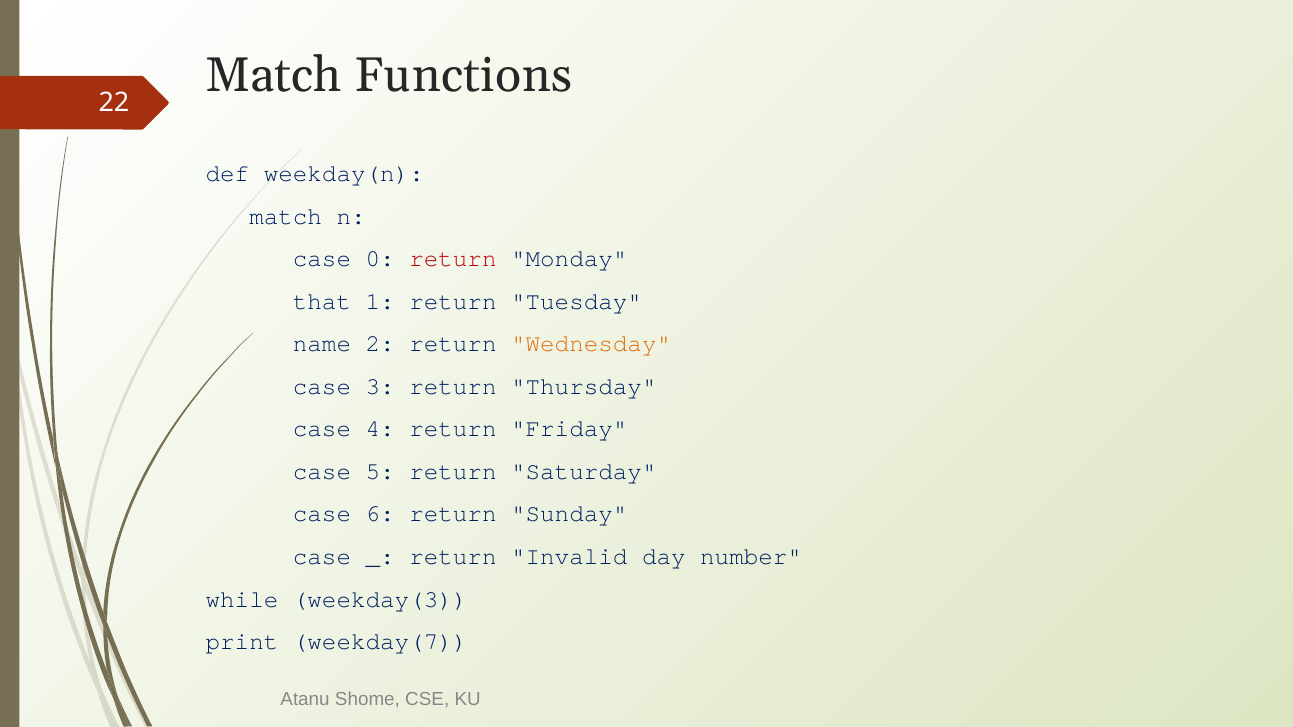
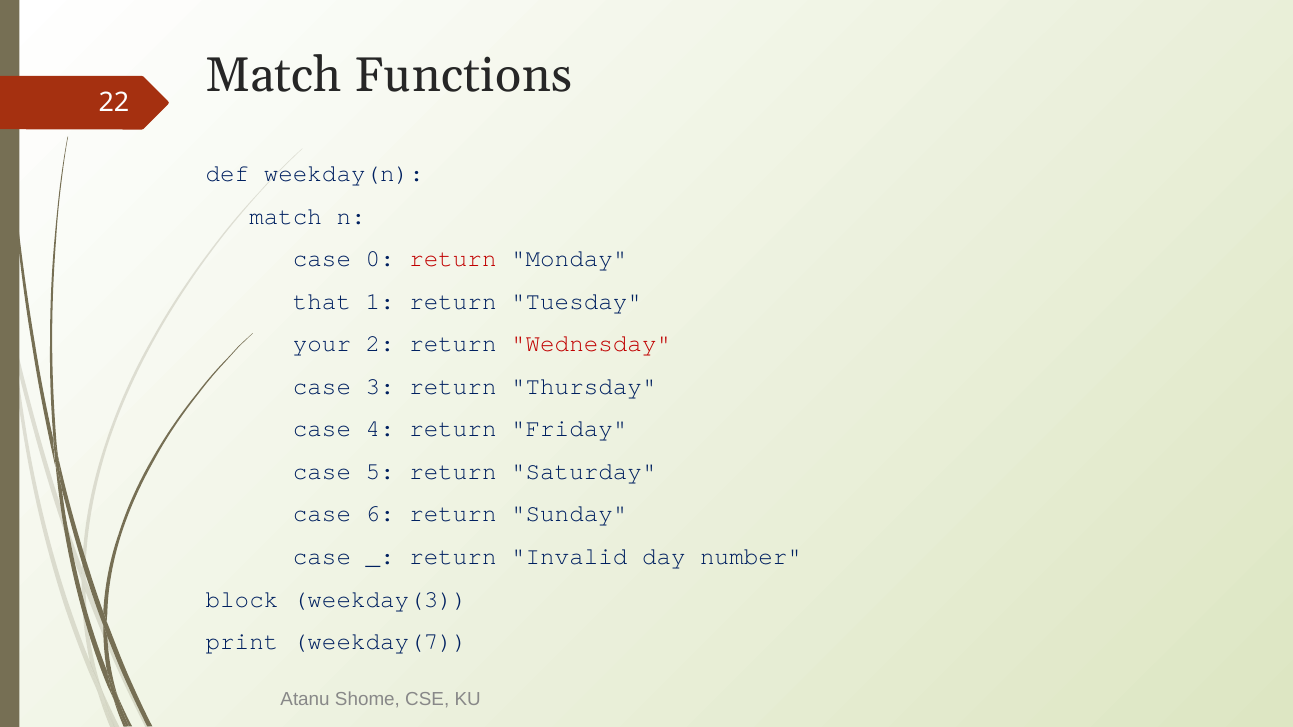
name: name -> your
Wednesday colour: orange -> red
while: while -> block
